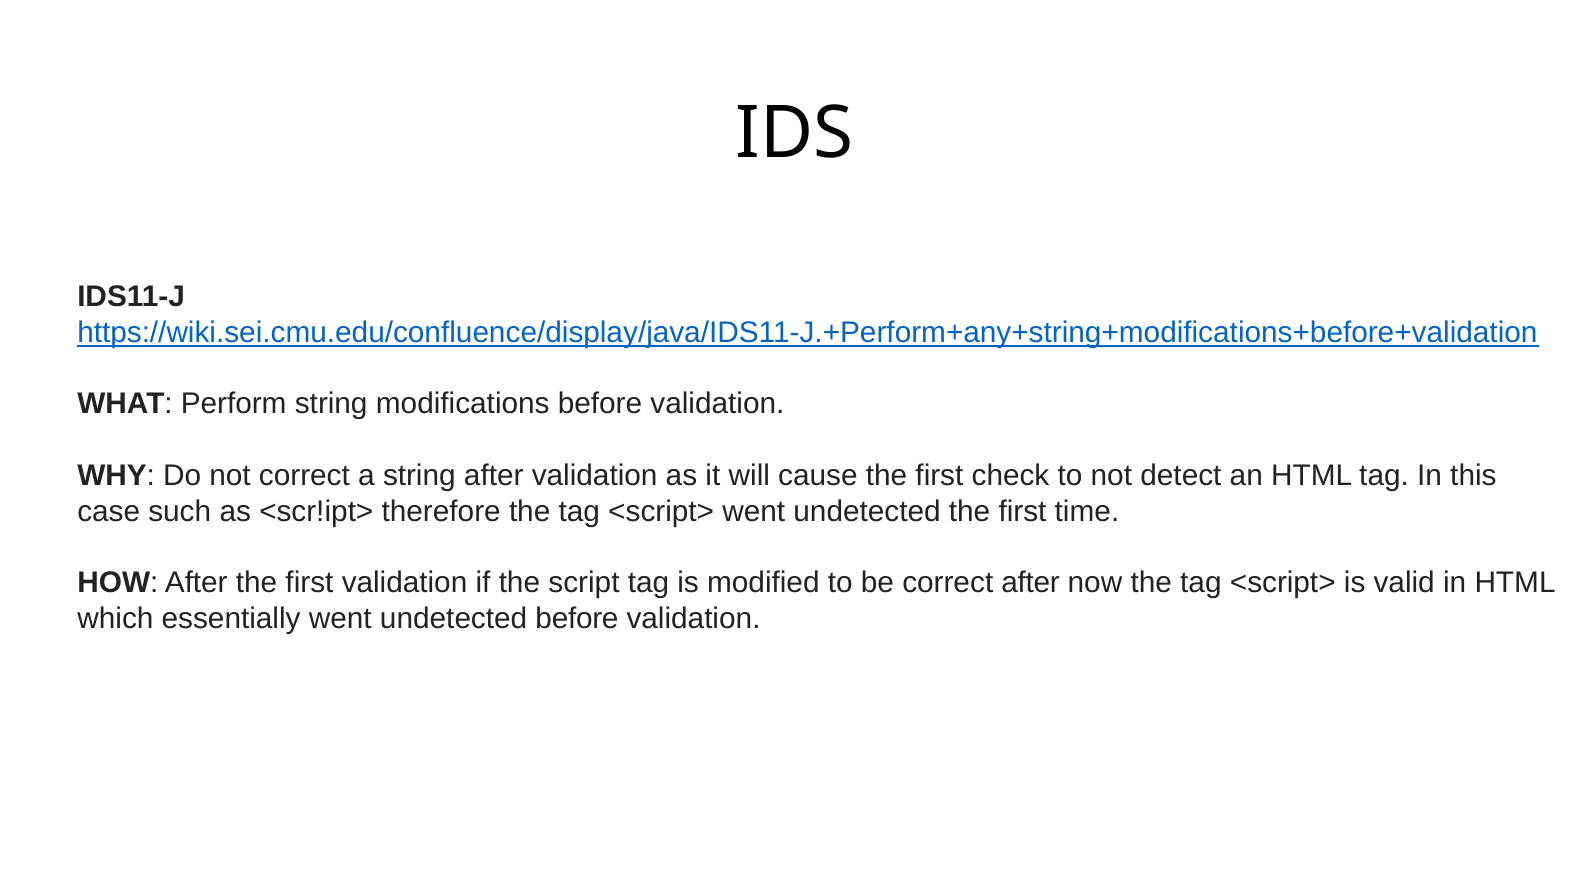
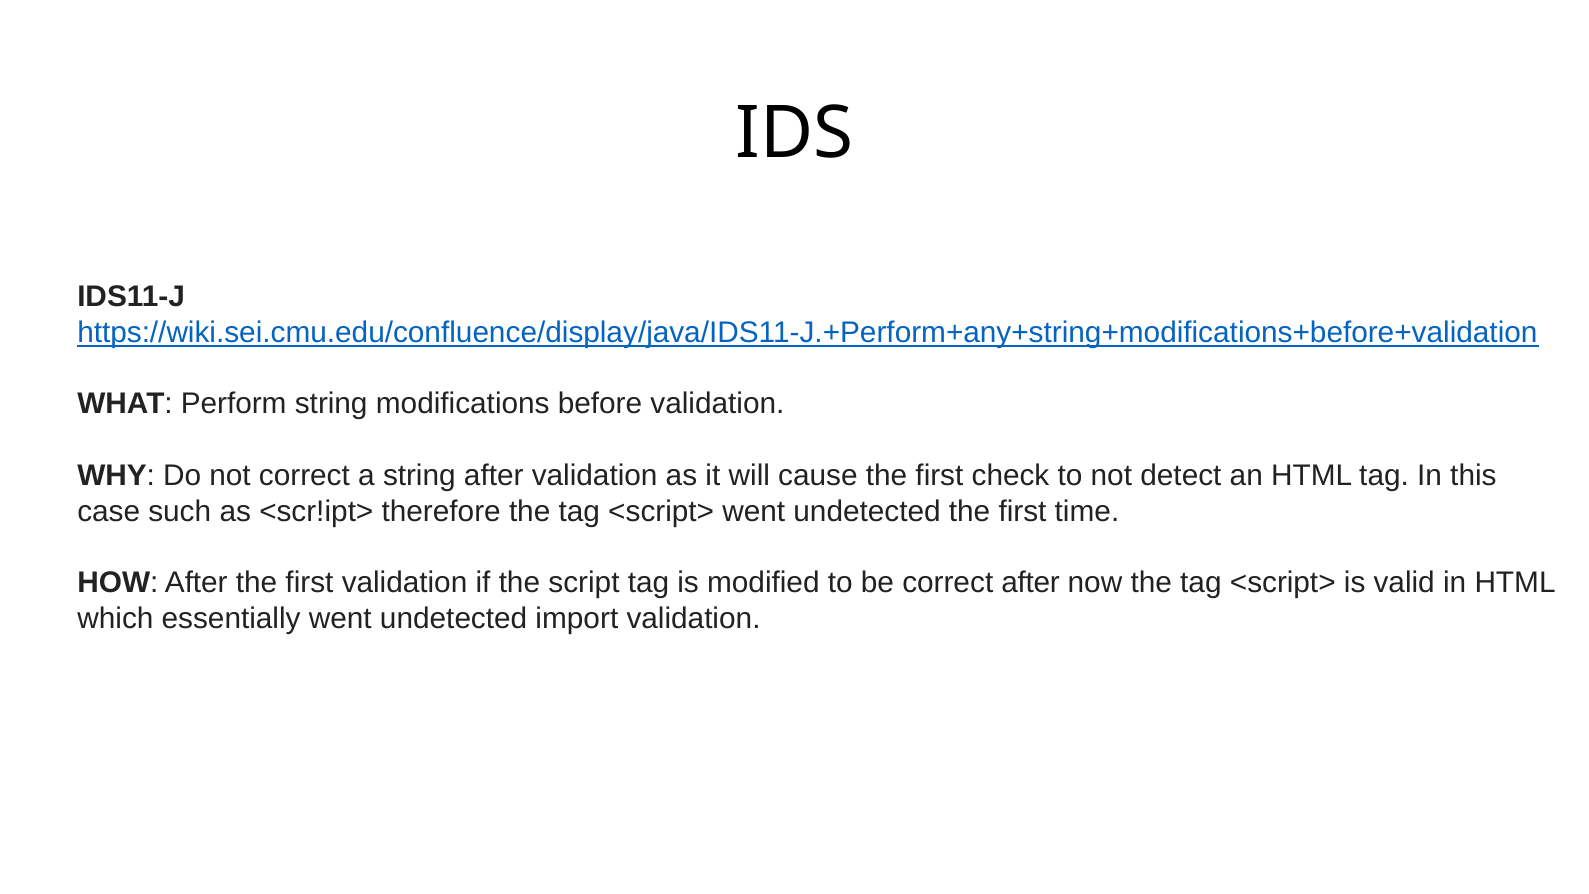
undetected before: before -> import
